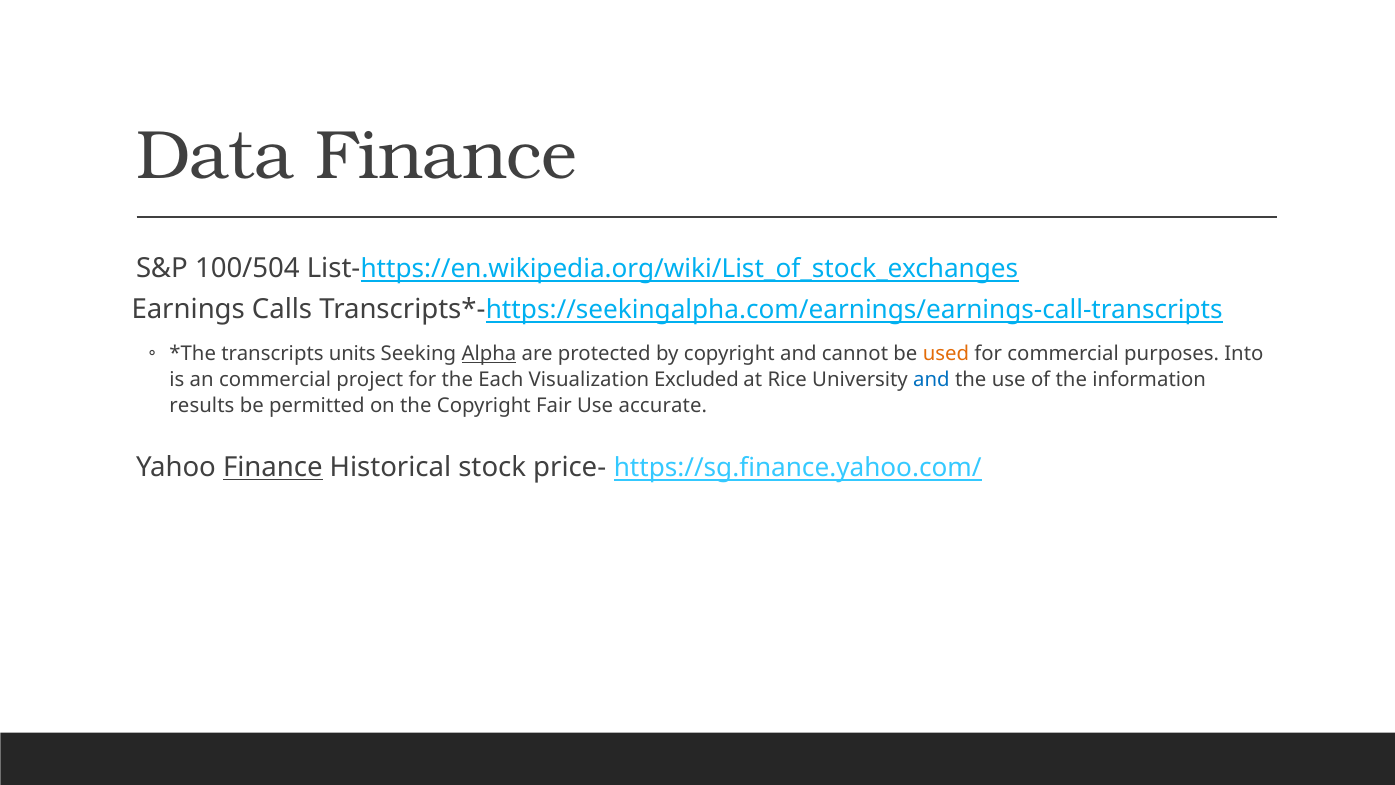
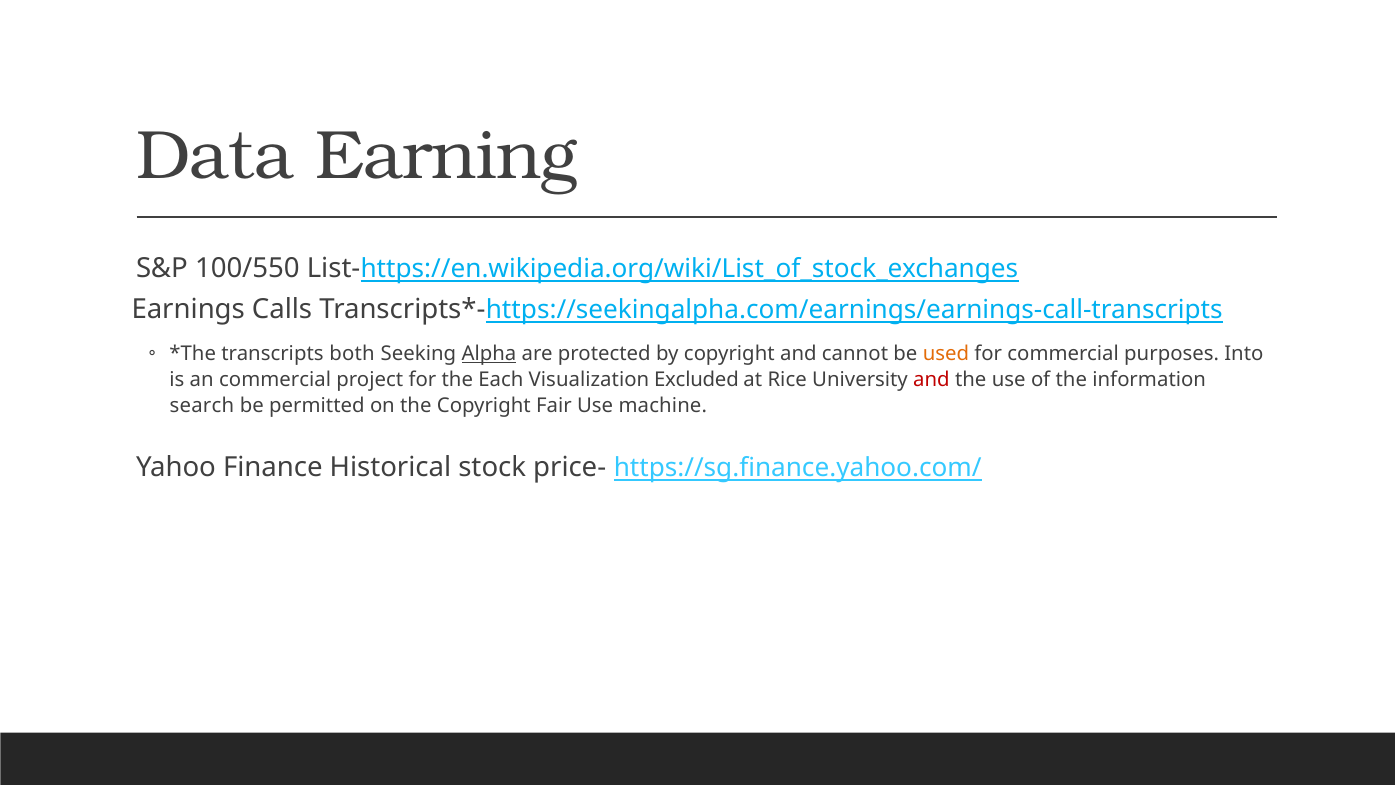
Data Finance: Finance -> Earning
100/504: 100/504 -> 100/550
units: units -> both
and at (931, 380) colour: blue -> red
results: results -> search
accurate: accurate -> machine
Finance at (273, 468) underline: present -> none
